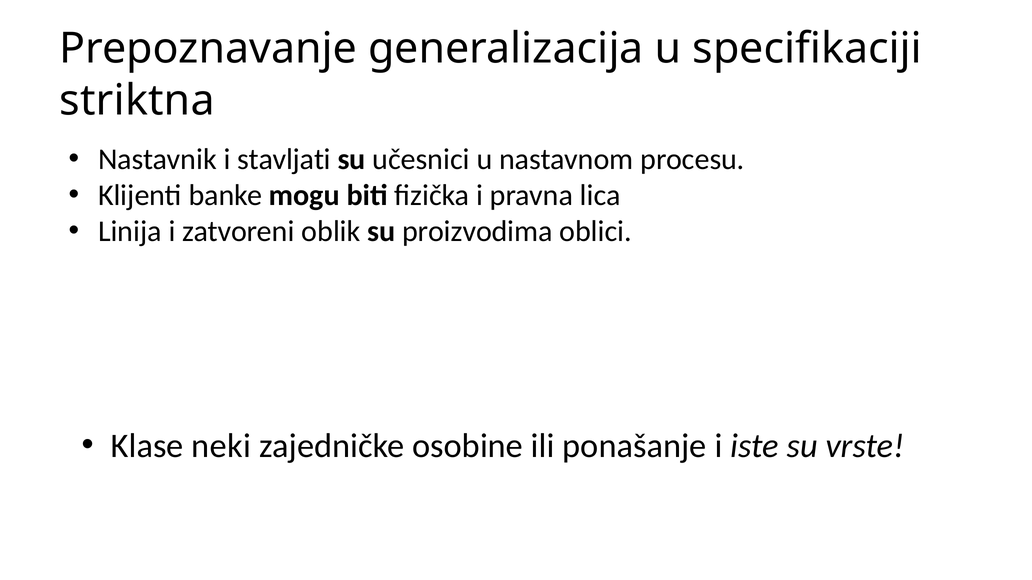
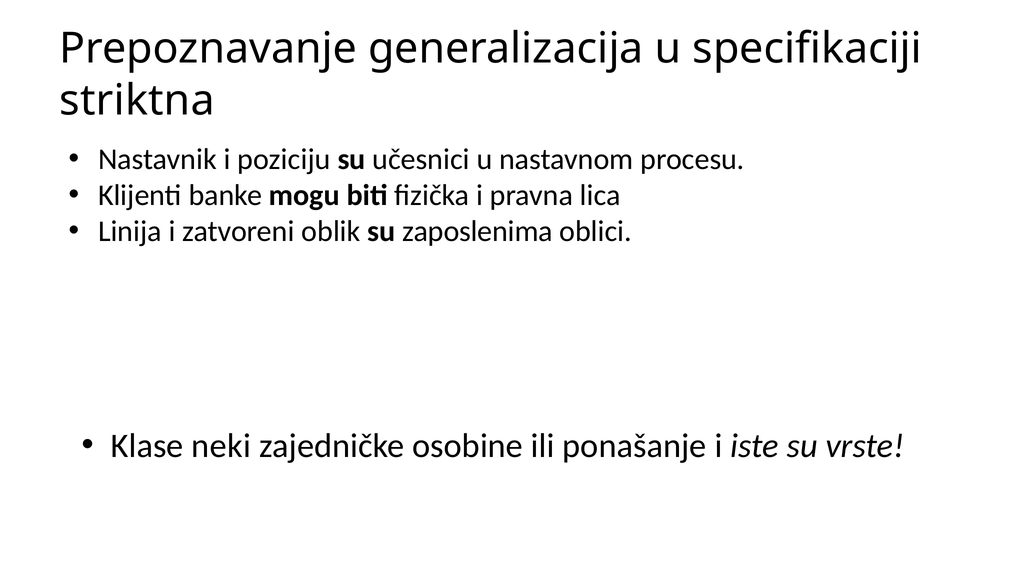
stavljati: stavljati -> poziciju
proizvodima: proizvodima -> zaposlenima
